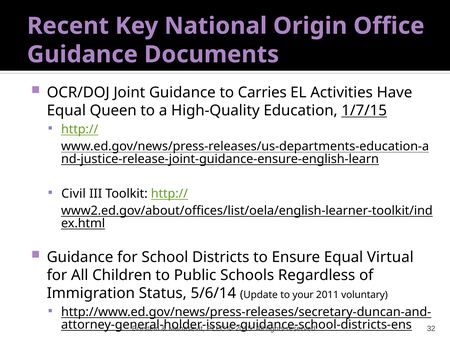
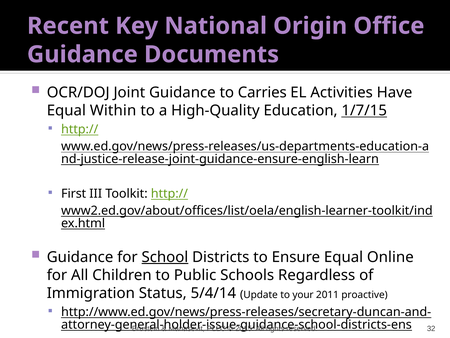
Queen: Queen -> Within
Civil: Civil -> First
School underline: none -> present
Virtual: Virtual -> Online
5/6/14: 5/6/14 -> 5/4/14
voluntary: voluntary -> proactive
